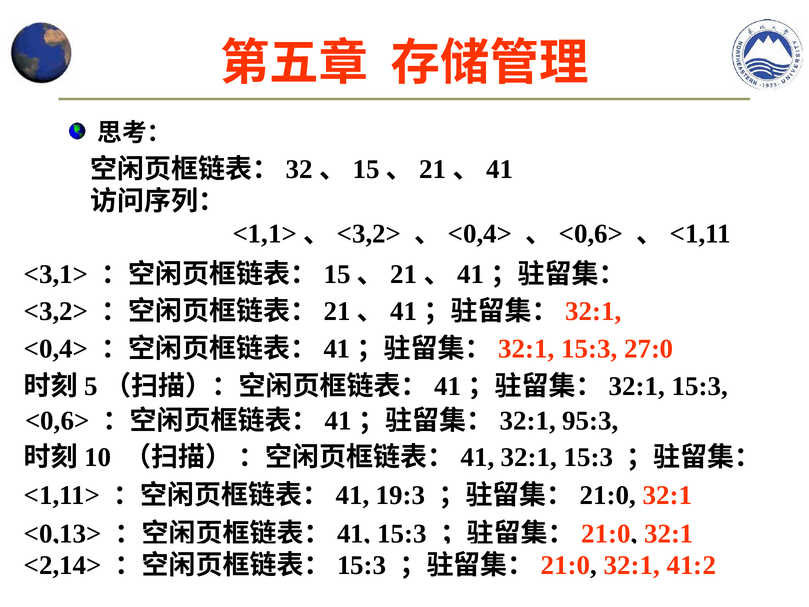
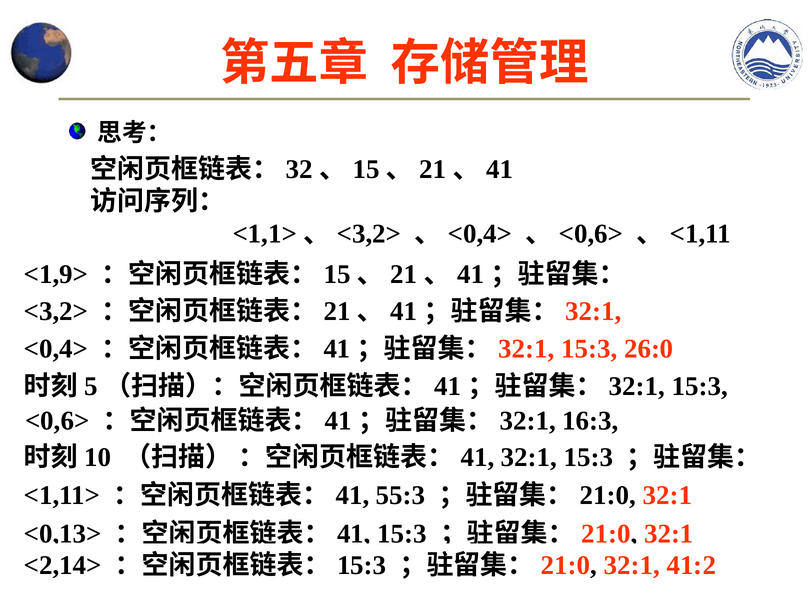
<3,1>: <3,1> -> <1,9>
27:0: 27:0 -> 26:0
95:3: 95:3 -> 16:3
19:3: 19:3 -> 55:3
